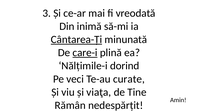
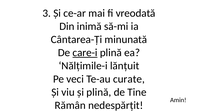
Cântarea-Ți underline: present -> none
dorind: dorind -> lănțuit
și viaţa: viaţa -> plină
